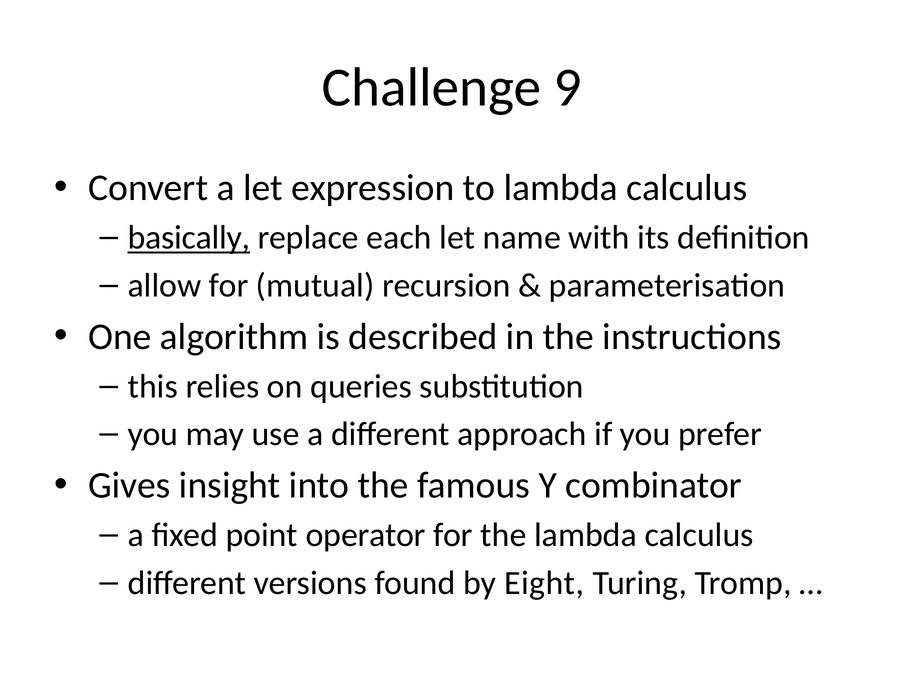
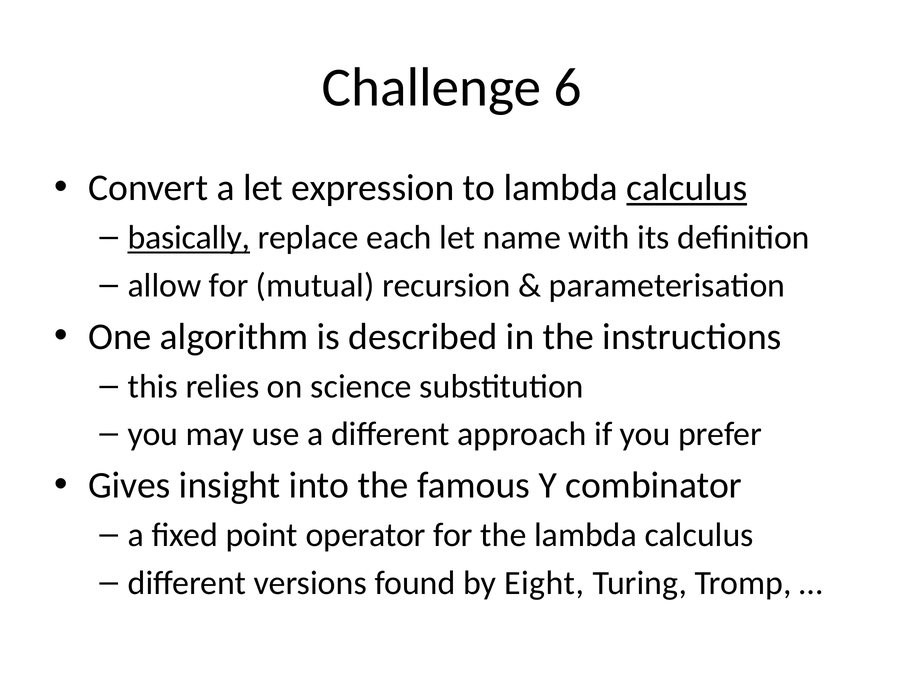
9: 9 -> 6
calculus at (687, 188) underline: none -> present
queries: queries -> science
